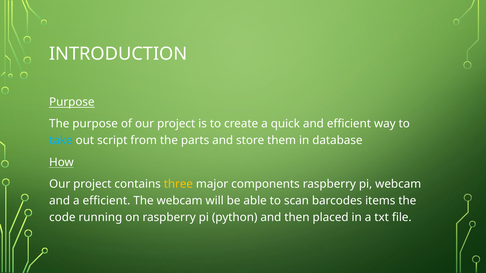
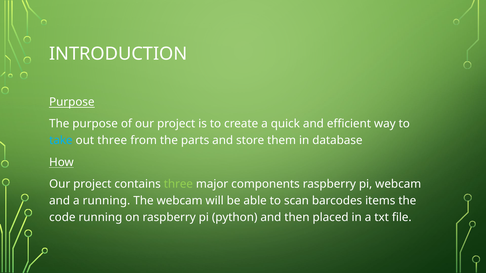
out script: script -> three
three at (178, 184) colour: yellow -> light green
a efficient: efficient -> running
